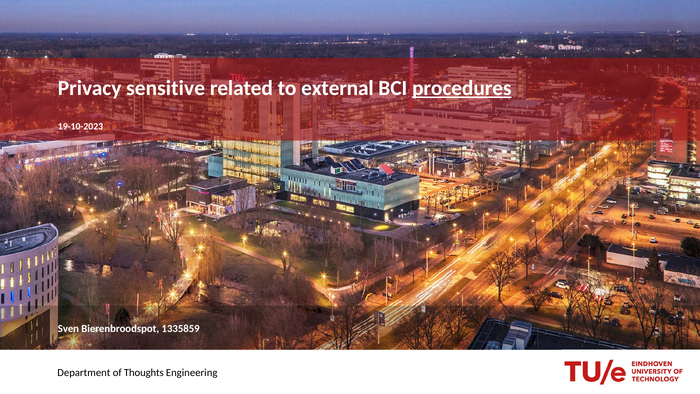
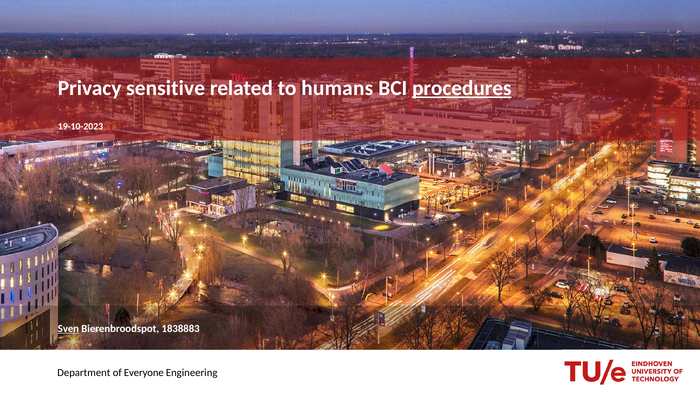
external: external -> humans
Sven underline: none -> present
1335859: 1335859 -> 1838883
Thoughts: Thoughts -> Everyone
